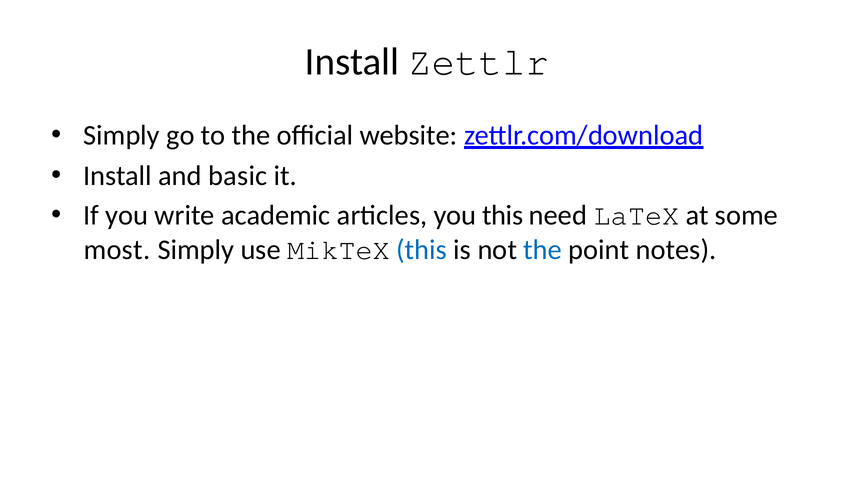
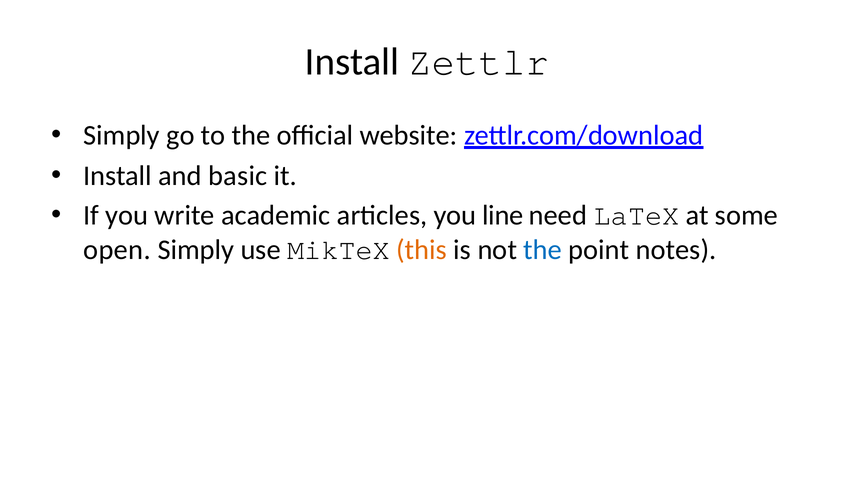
you this: this -> line
most: most -> open
this at (422, 250) colour: blue -> orange
